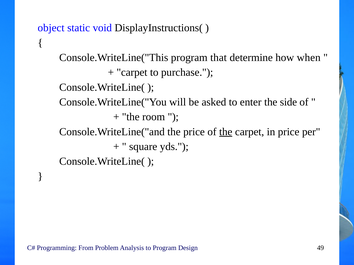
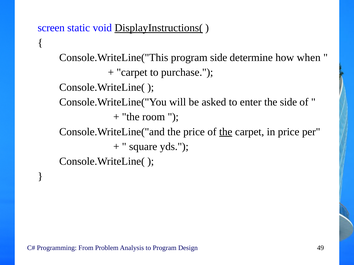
object: object -> screen
DisplayInstructions( underline: none -> present
program that: that -> side
